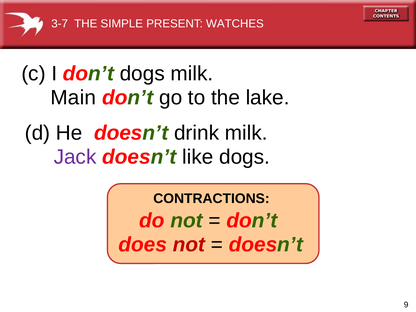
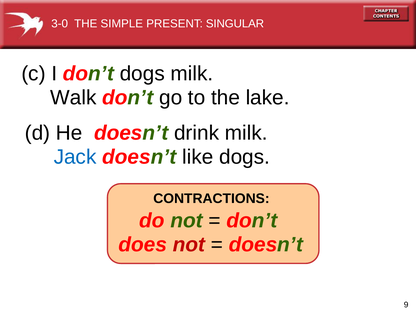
3-7: 3-7 -> 3-0
WATCHES: WATCHES -> SINGULAR
Main: Main -> Walk
Jack colour: purple -> blue
